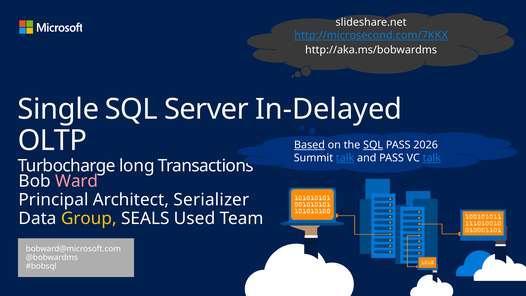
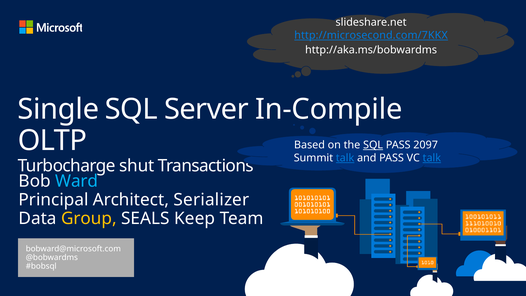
In-Delayed: In-Delayed -> In-Compile
Based underline: present -> none
2026: 2026 -> 2097
long: long -> shut
Ward colour: pink -> light blue
Used: Used -> Keep
